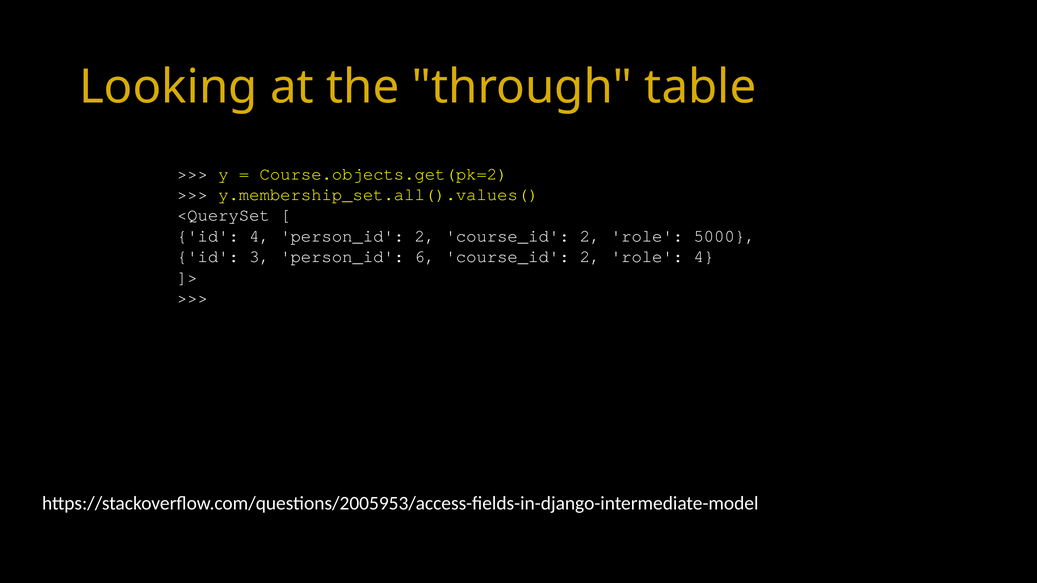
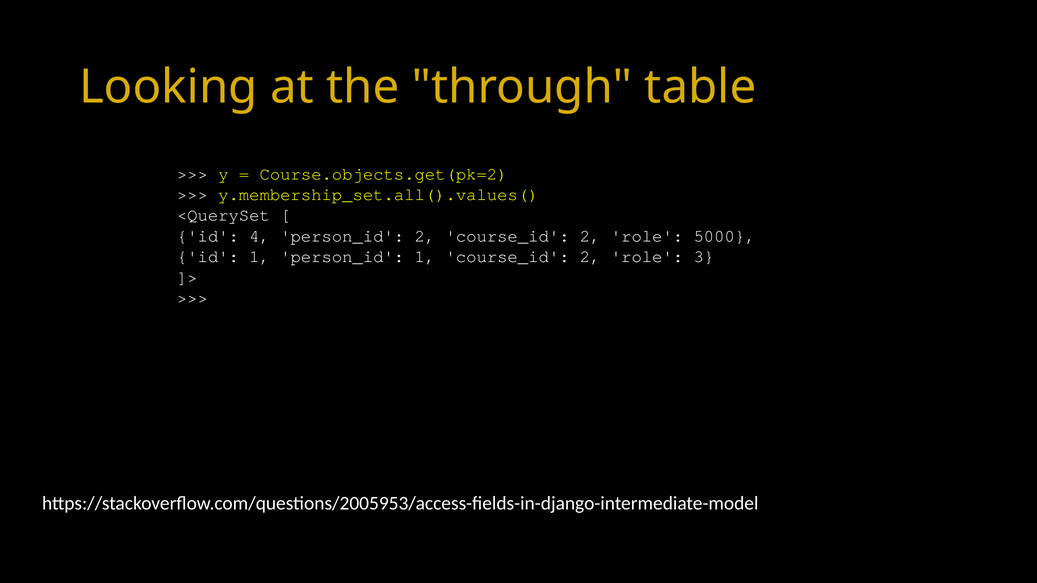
id 3: 3 -> 1
person_id 6: 6 -> 1
role 4: 4 -> 3
